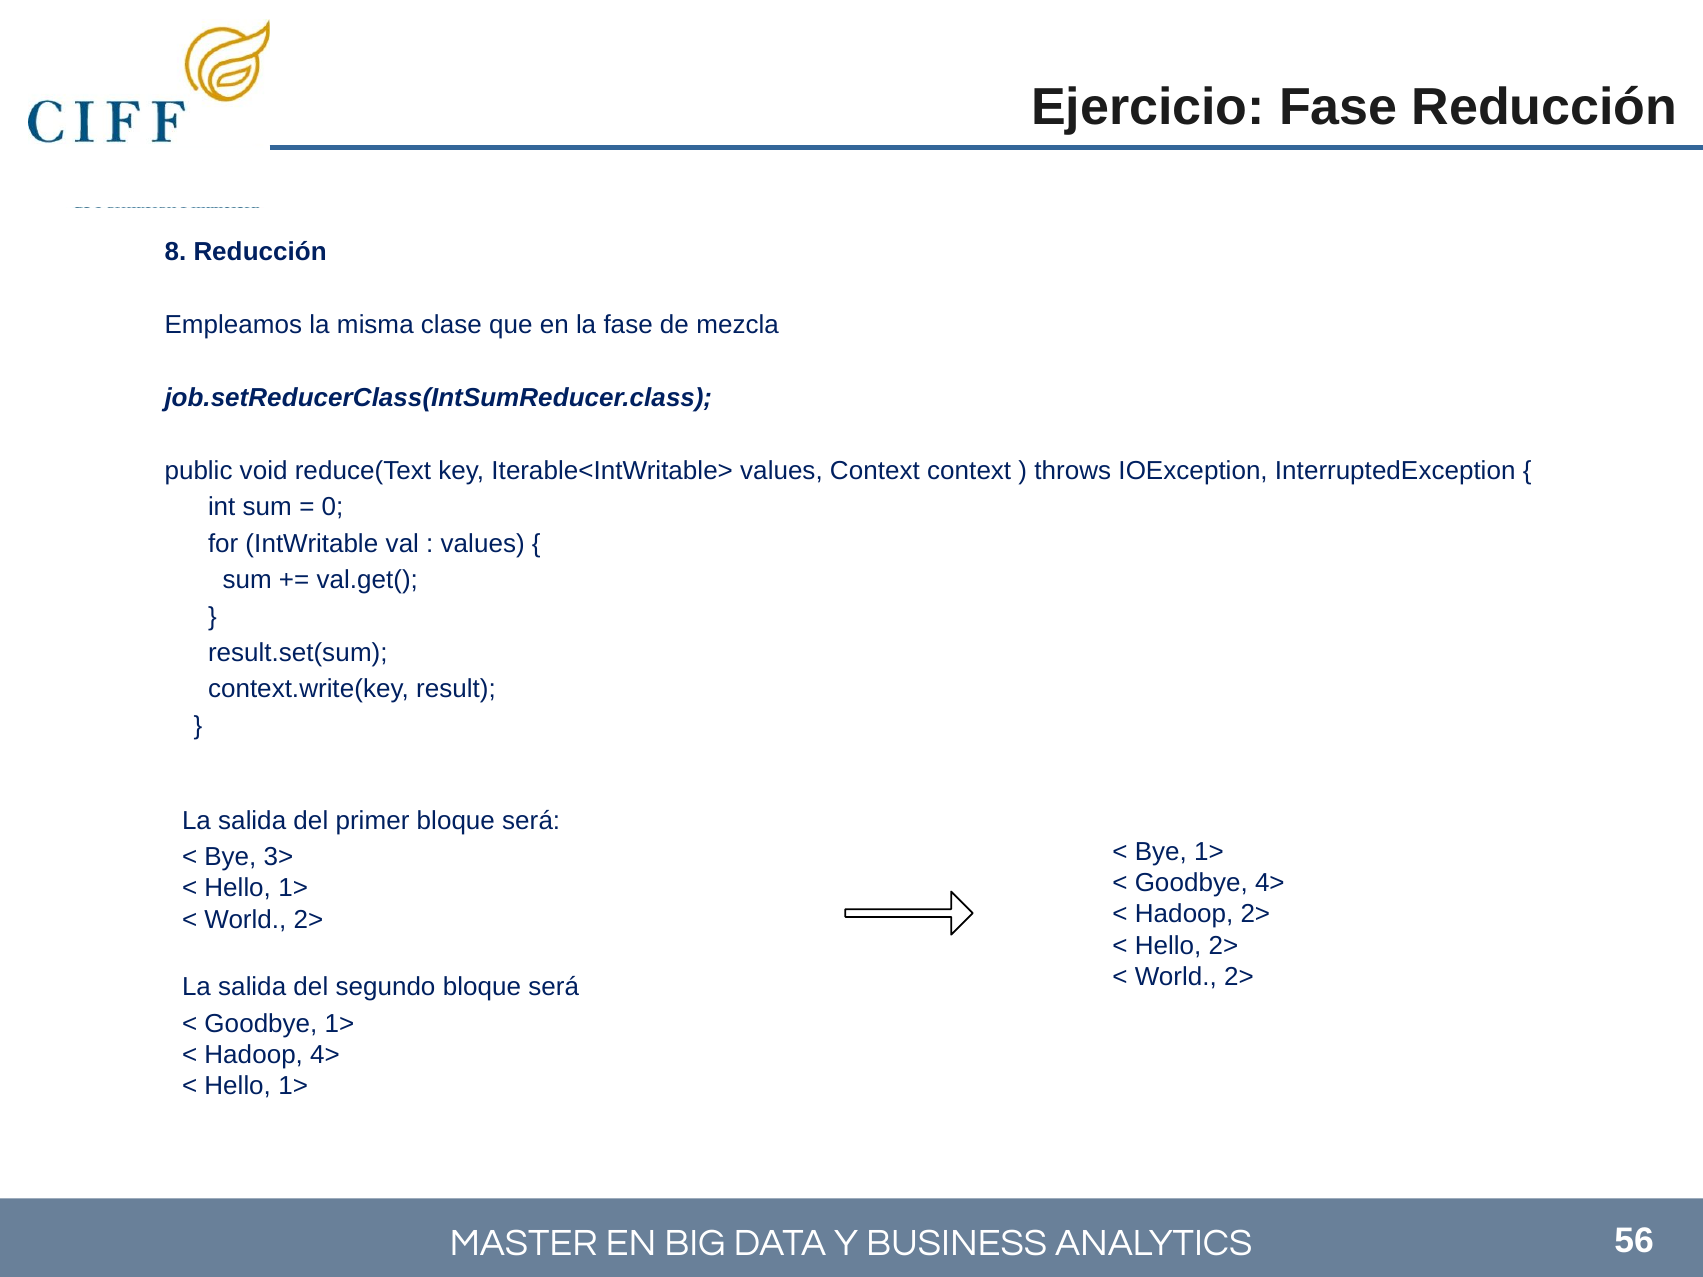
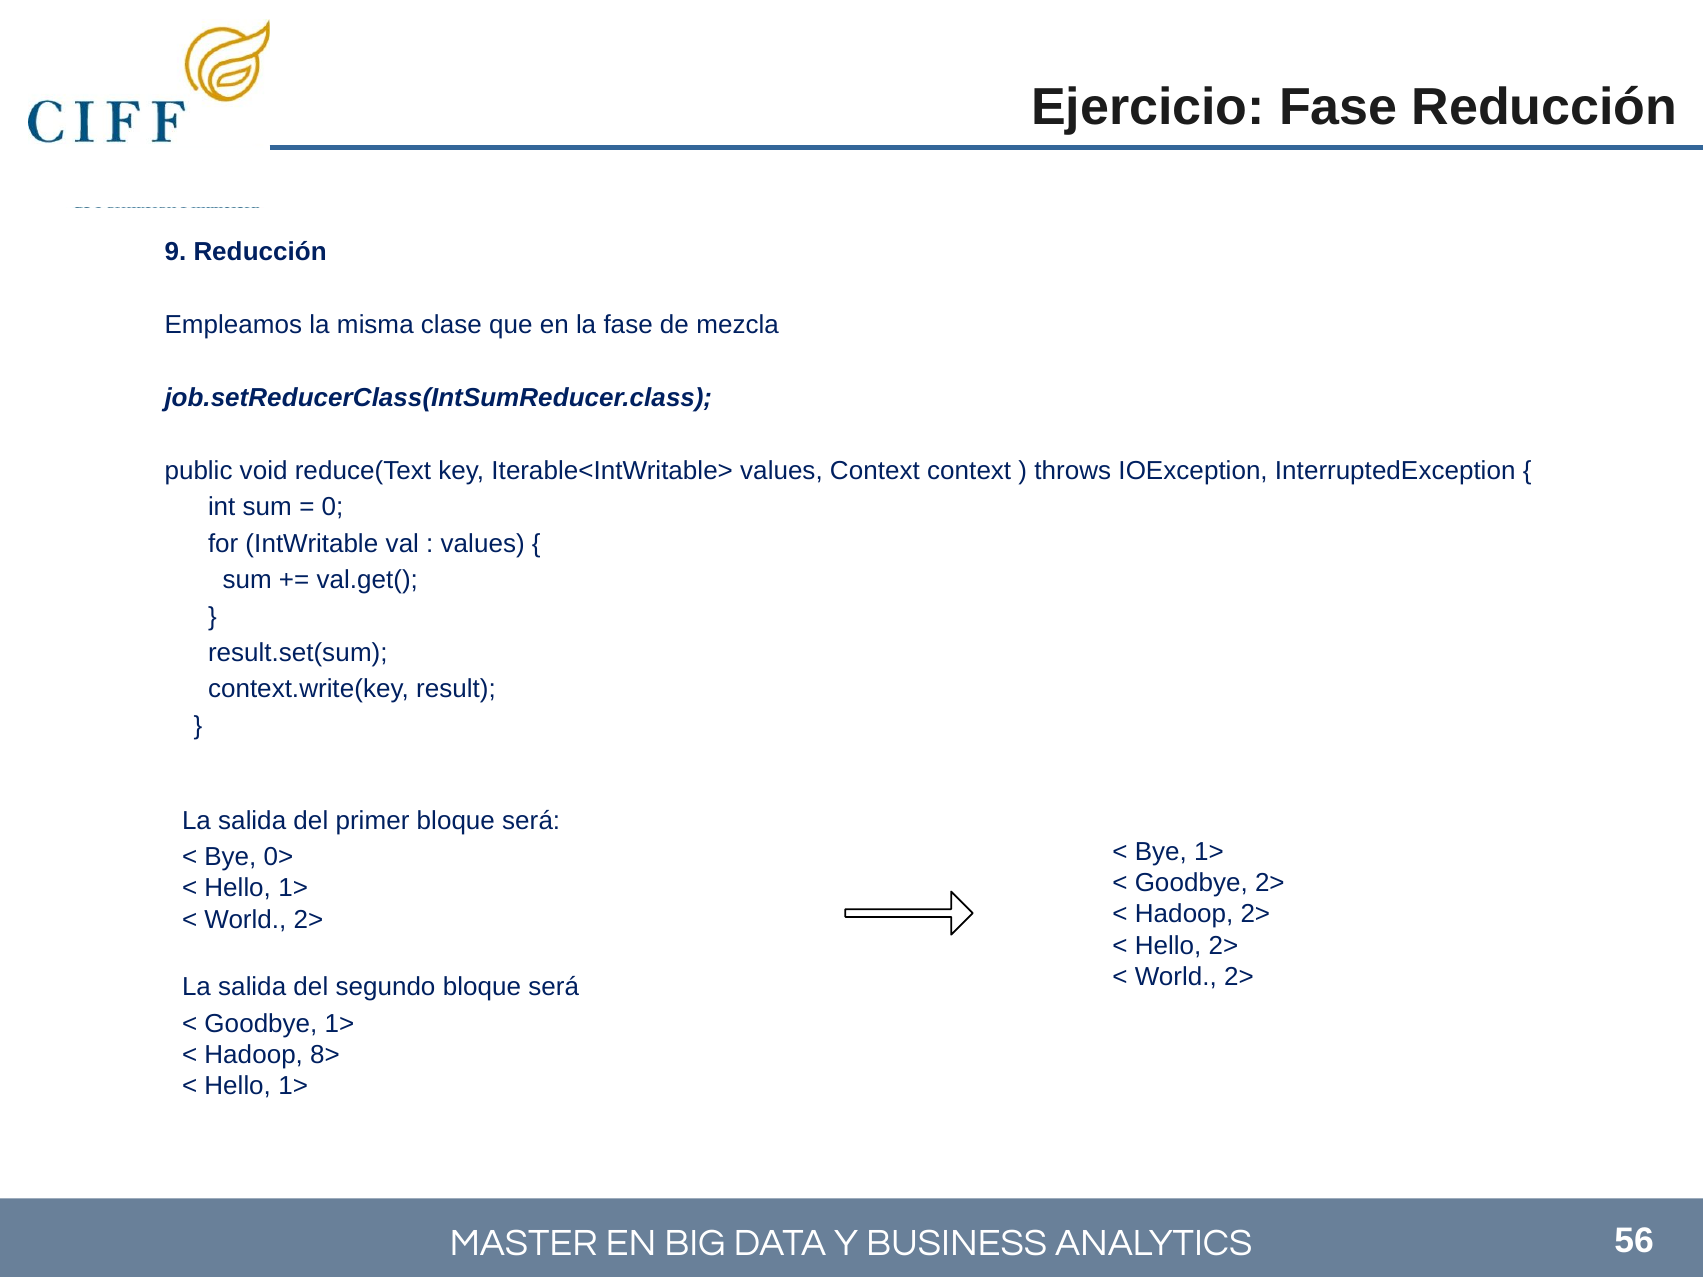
8: 8 -> 9
3>: 3> -> 0>
Goodbye 4>: 4> -> 2>
Hadoop 4>: 4> -> 8>
